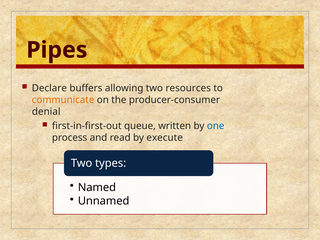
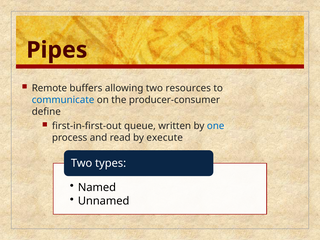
Declare: Declare -> Remote
communicate colour: orange -> blue
denial: denial -> define
